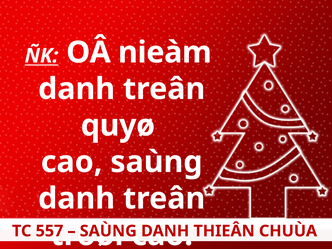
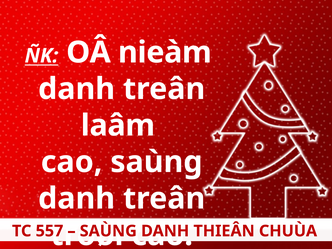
quyø: quyø -> laâm
